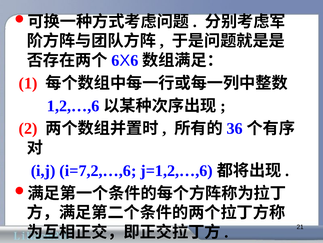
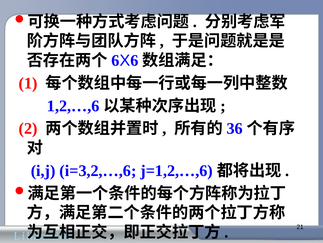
i=7,2,…,6: i=7,2,…,6 -> i=3,2,…,6
